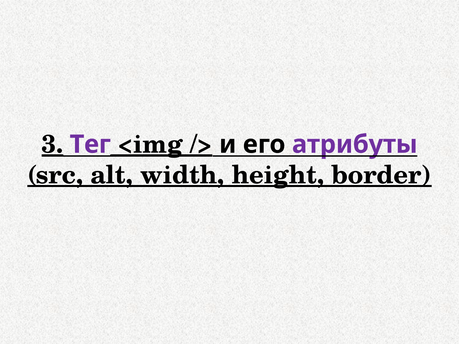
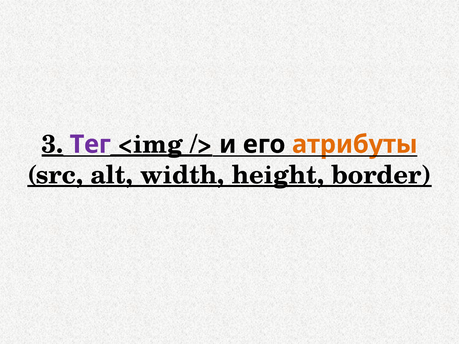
атрибуты colour: purple -> orange
